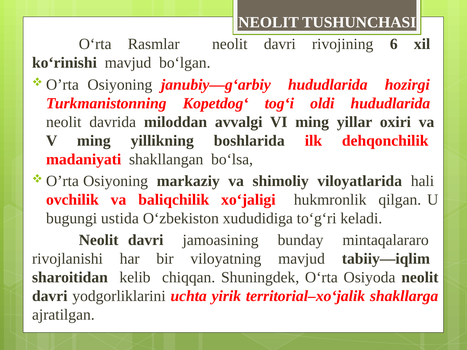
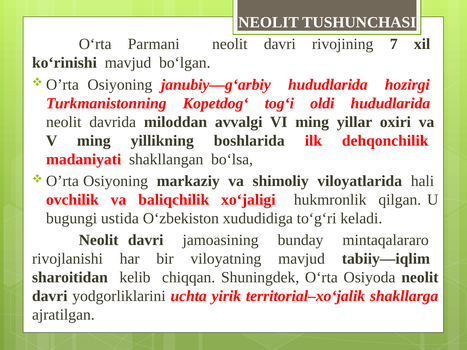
Rasmlar: Rasmlar -> Parmani
6: 6 -> 7
